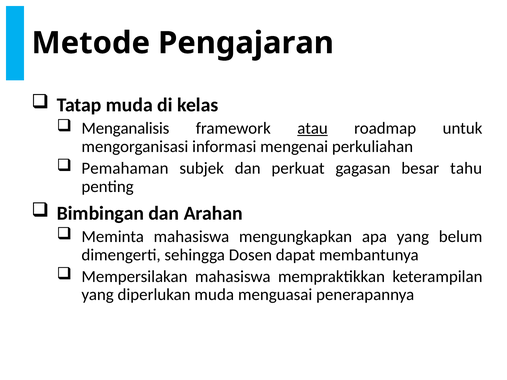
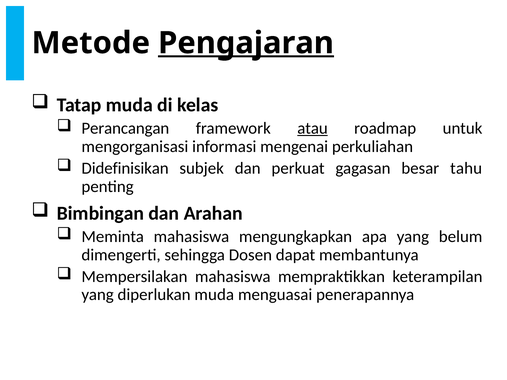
Pengajaran underline: none -> present
Menganalisis: Menganalisis -> Perancangan
Pemahaman: Pemahaman -> Didefinisikan
